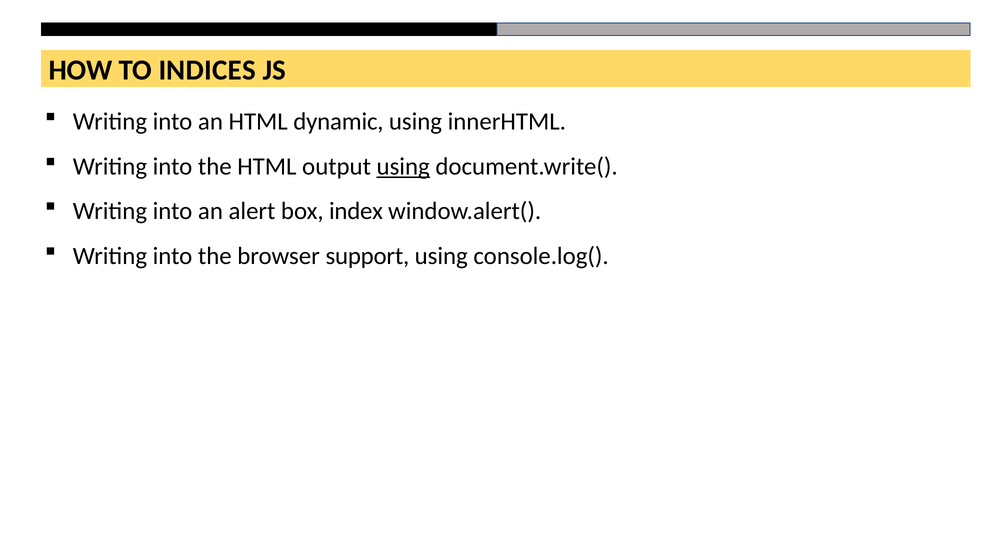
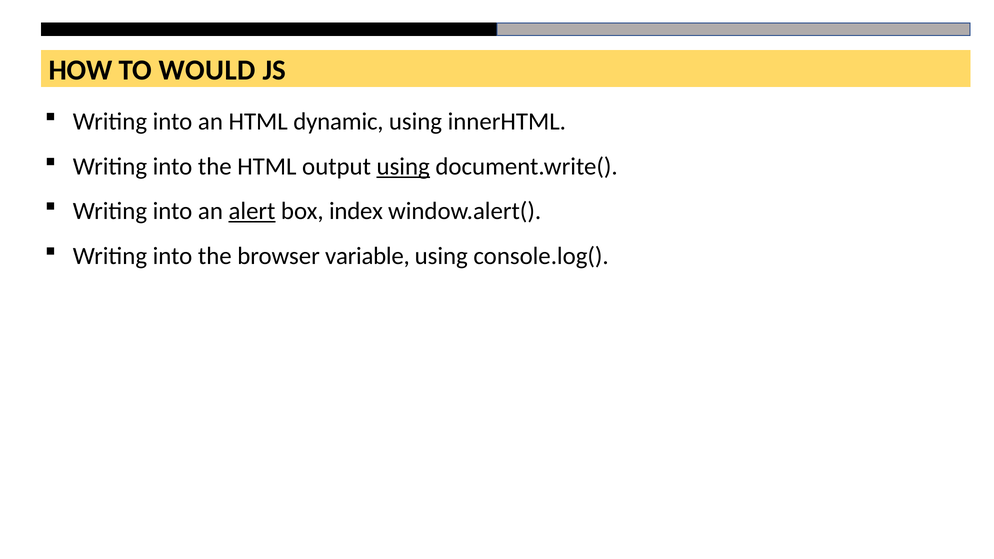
INDICES: INDICES -> WOULD
alert underline: none -> present
support: support -> variable
